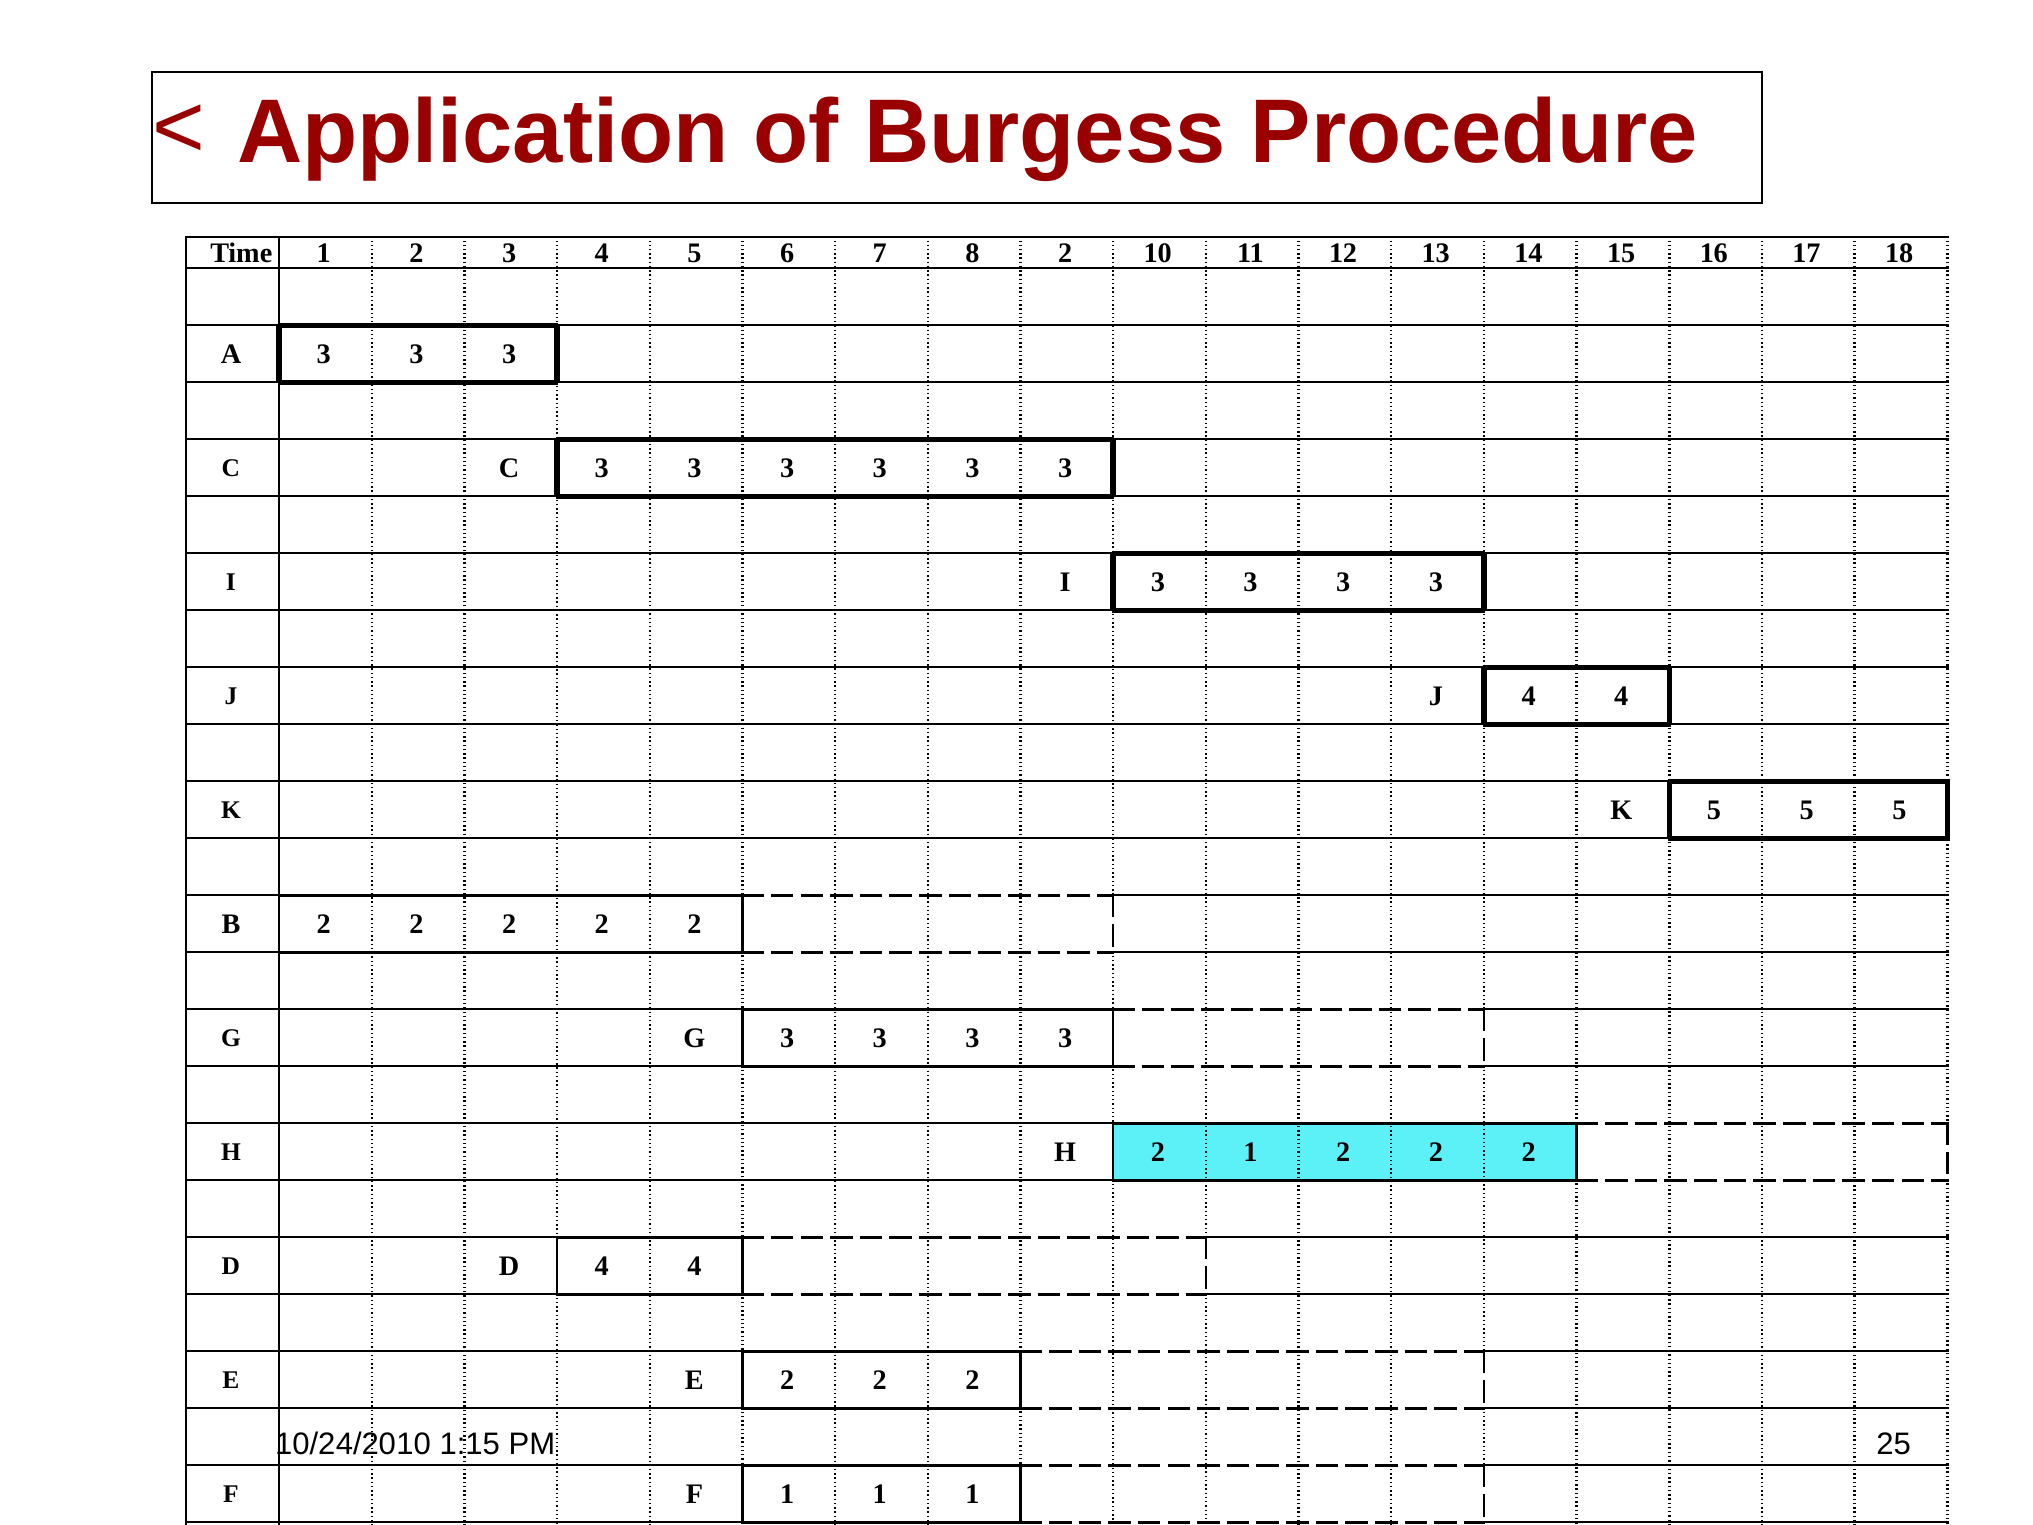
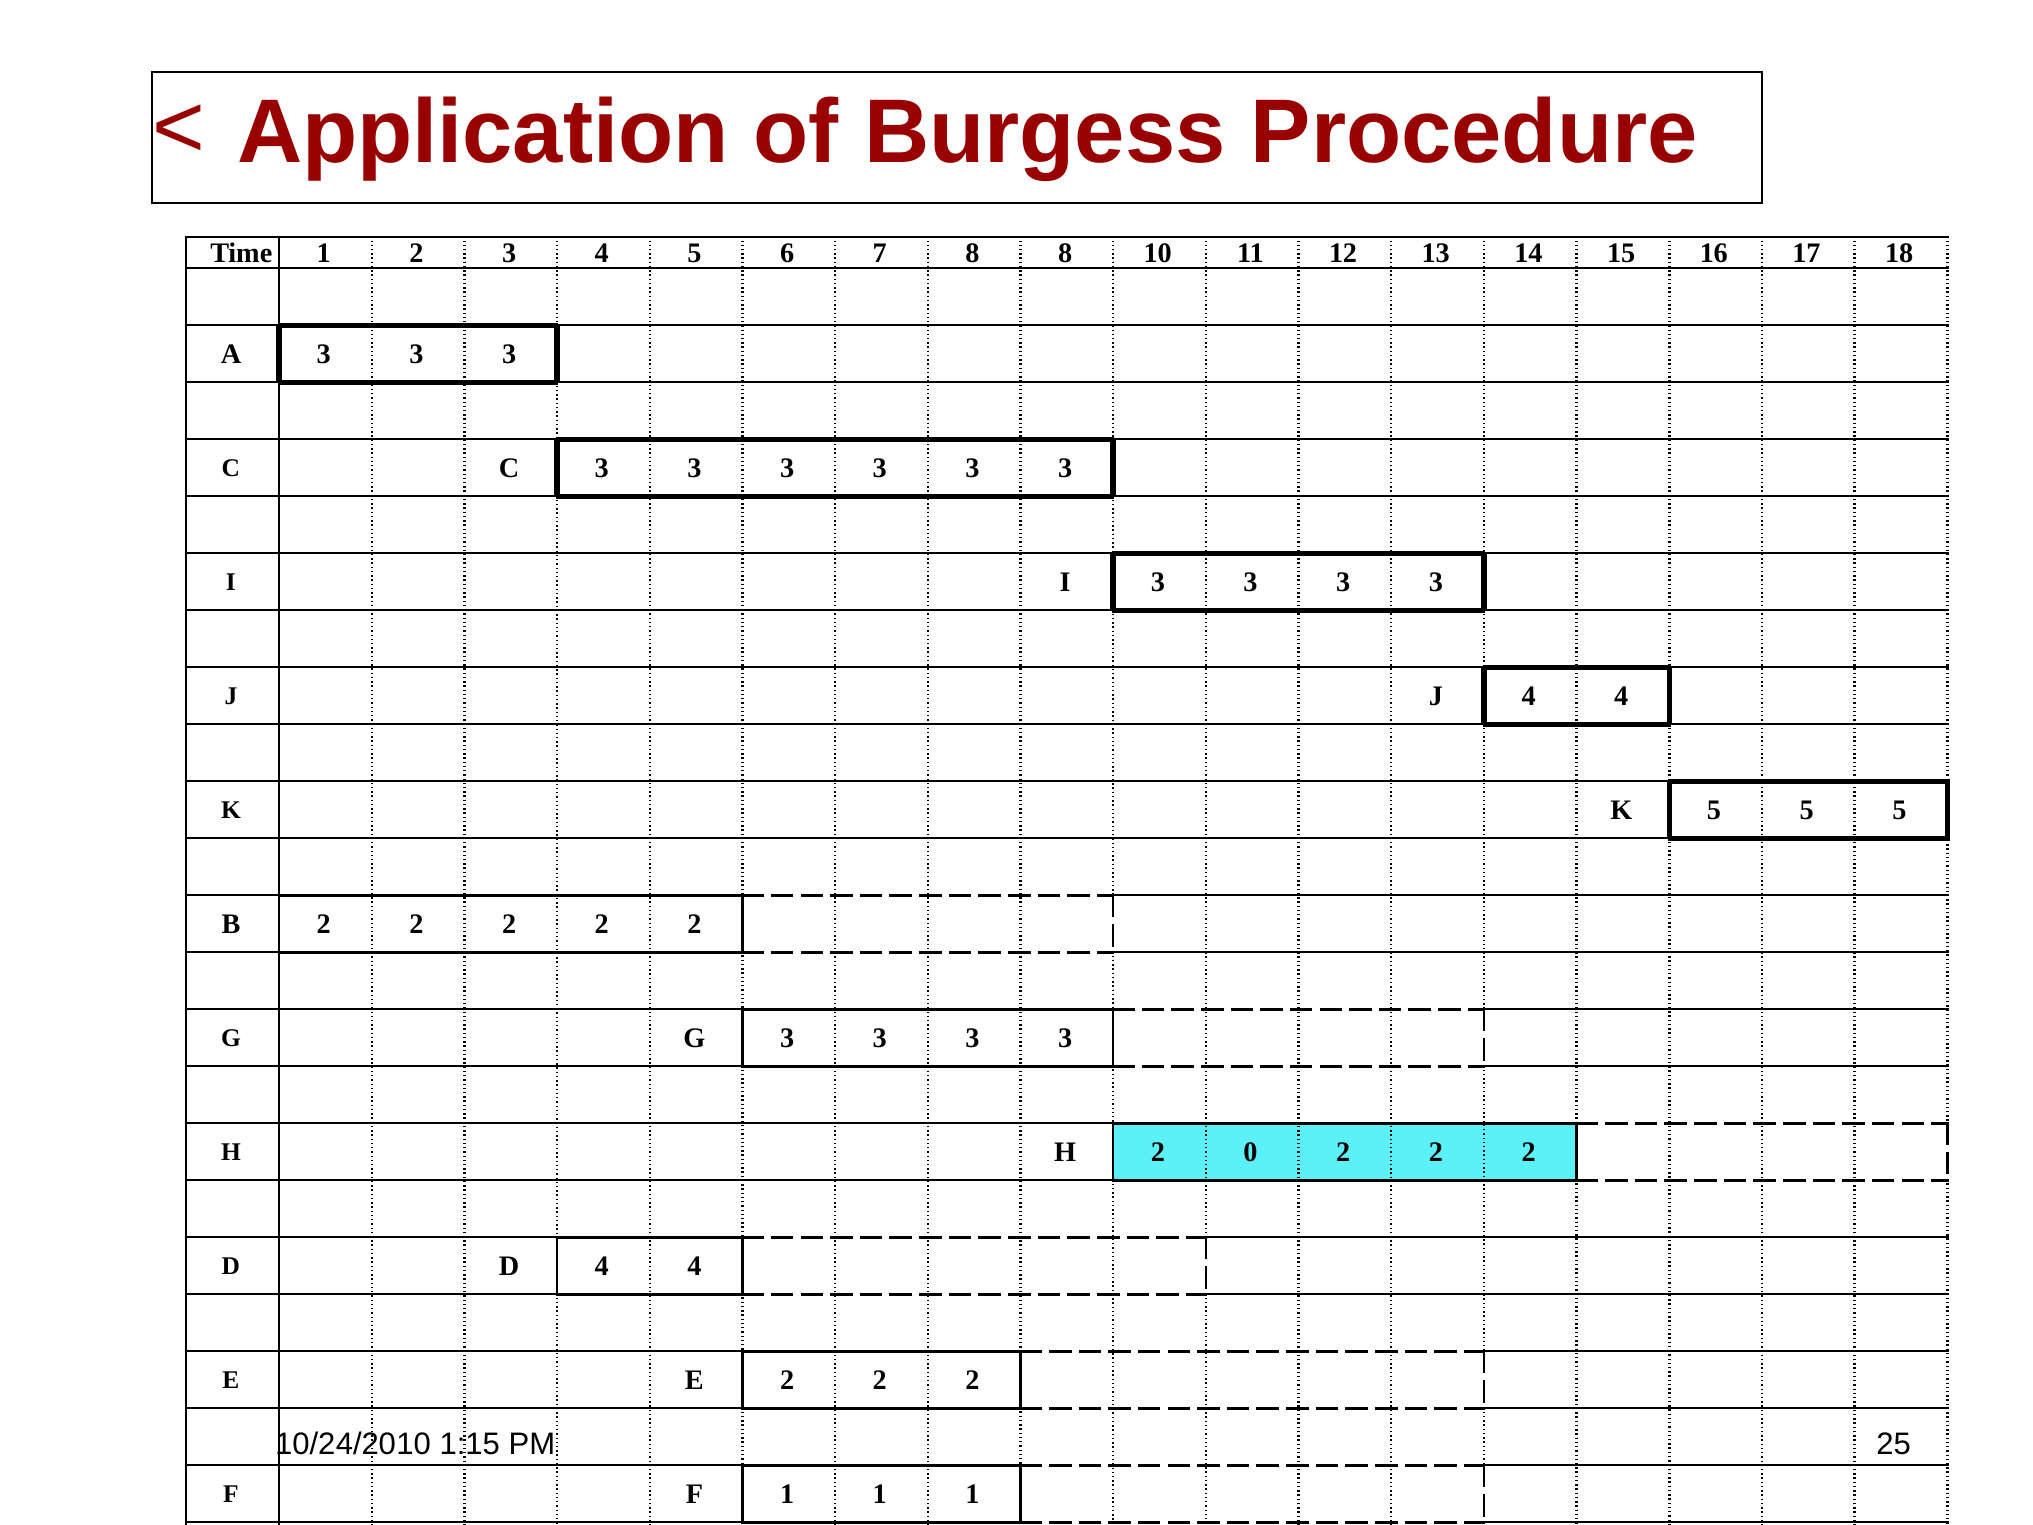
8 2: 2 -> 8
H 2 1: 1 -> 0
